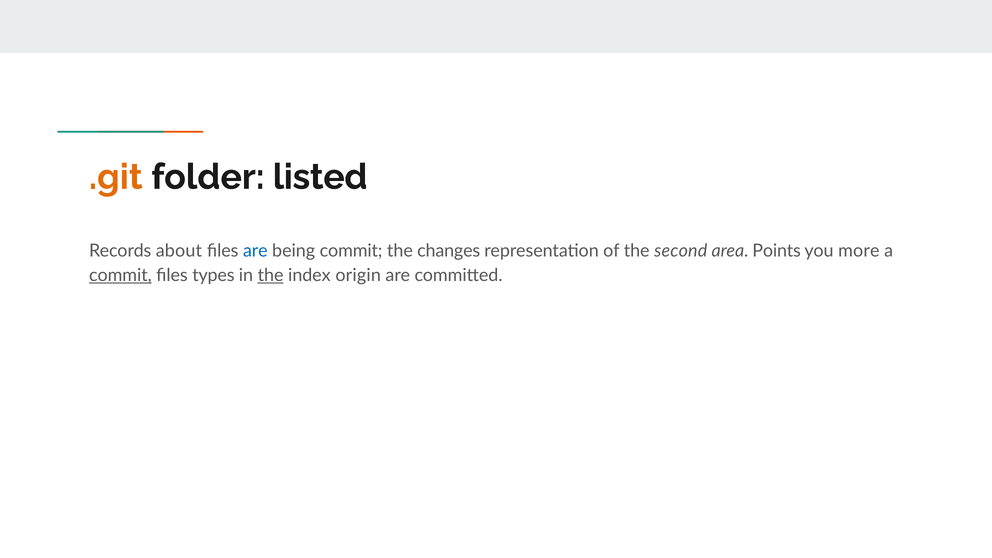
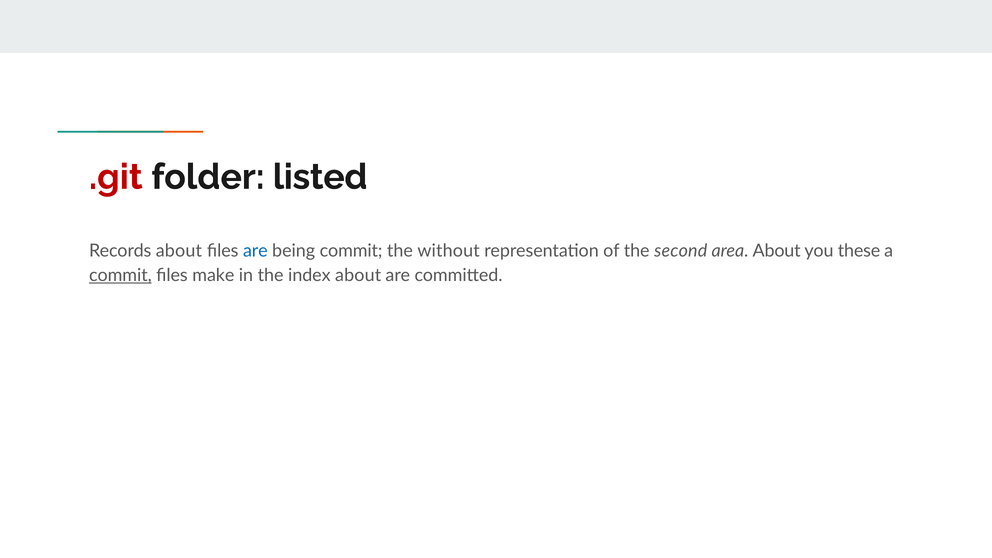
.git colour: orange -> red
changes: changes -> without
area Points: Points -> About
more: more -> these
types: types -> make
the at (271, 275) underline: present -> none
index origin: origin -> about
